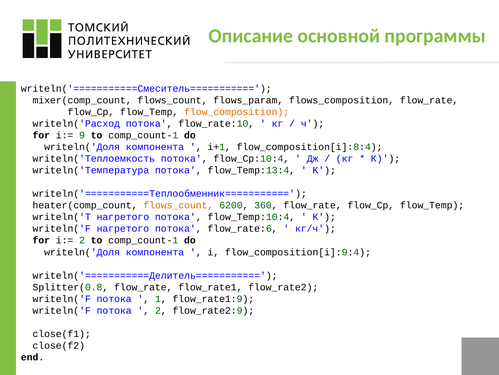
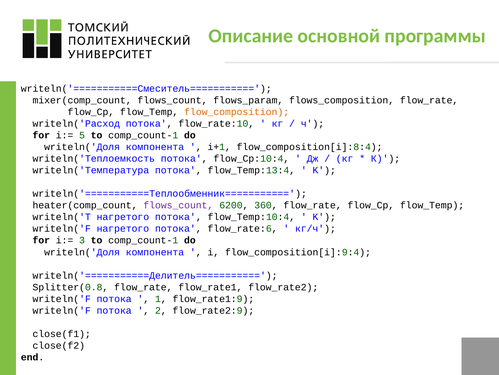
9: 9 -> 5
flows_count at (178, 205) colour: orange -> purple
i:= 2: 2 -> 3
